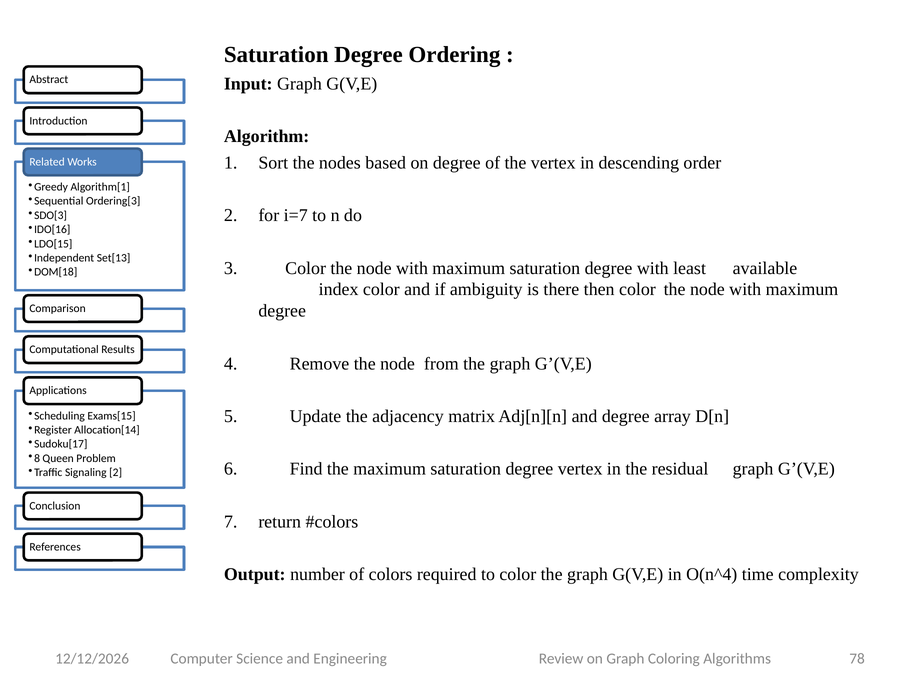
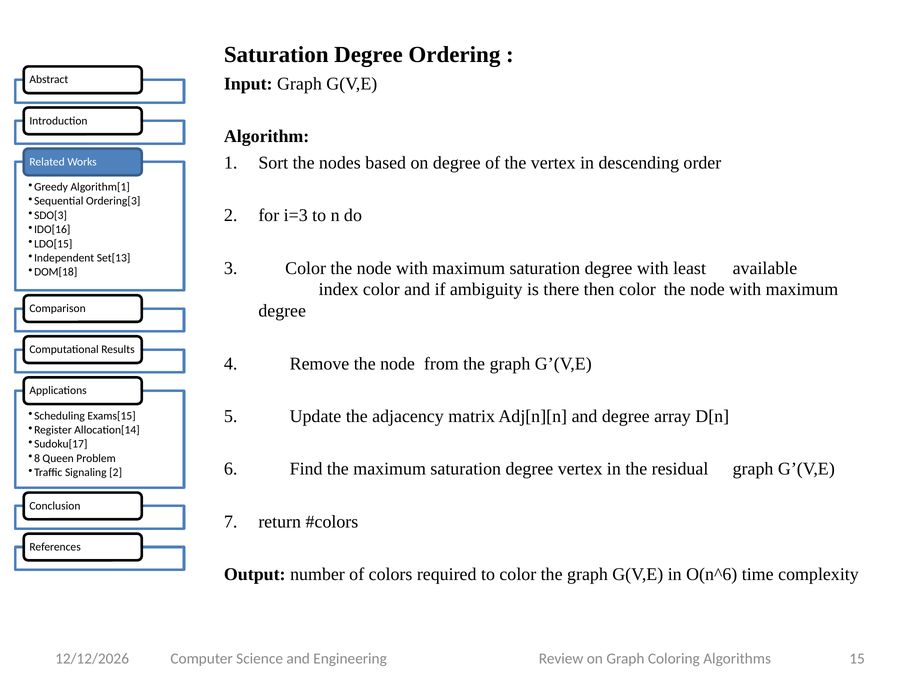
i=7: i=7 -> i=3
O(n^4: O(n^4 -> O(n^6
78: 78 -> 15
